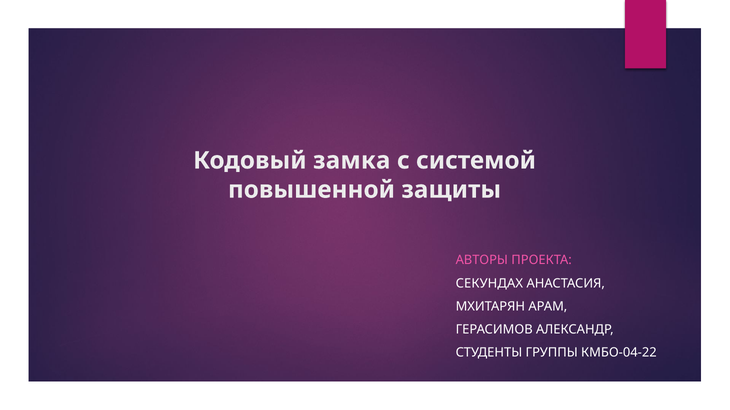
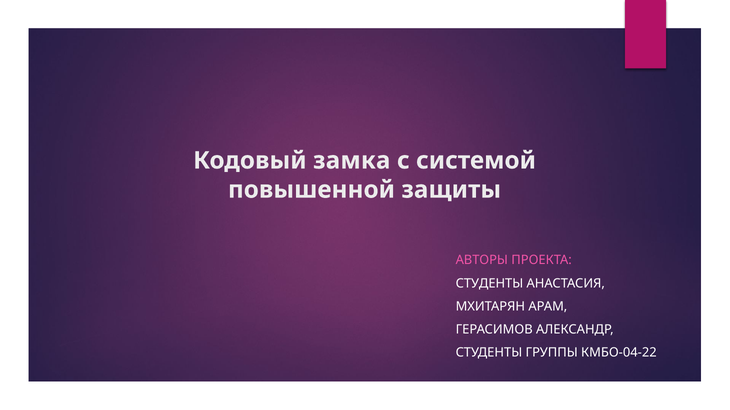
СЕКУНДАХ at (489, 284): СЕКУНДАХ -> СТУДЕНТЫ
